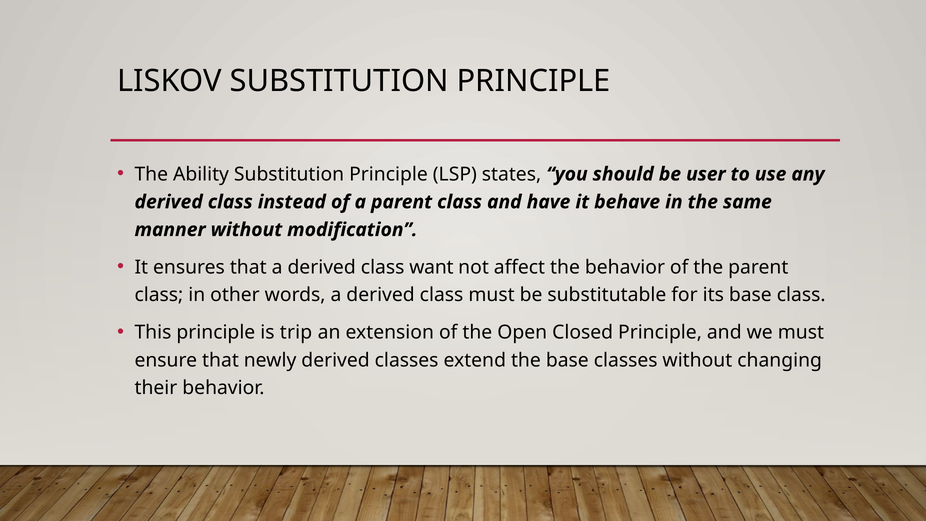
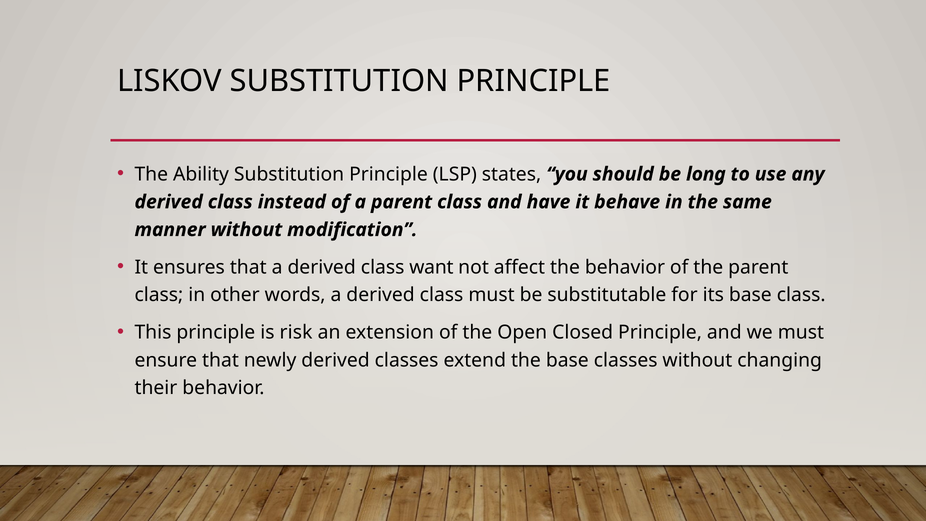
user: user -> long
trip: trip -> risk
